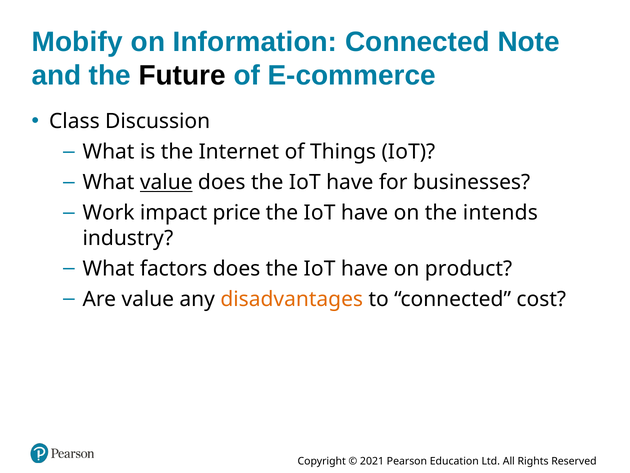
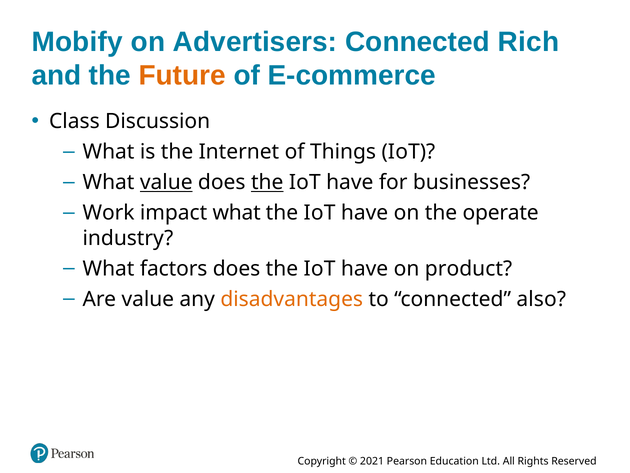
Information: Information -> Advertisers
Note: Note -> Rich
Future colour: black -> orange
the at (267, 182) underline: none -> present
impact price: price -> what
intends: intends -> operate
cost: cost -> also
